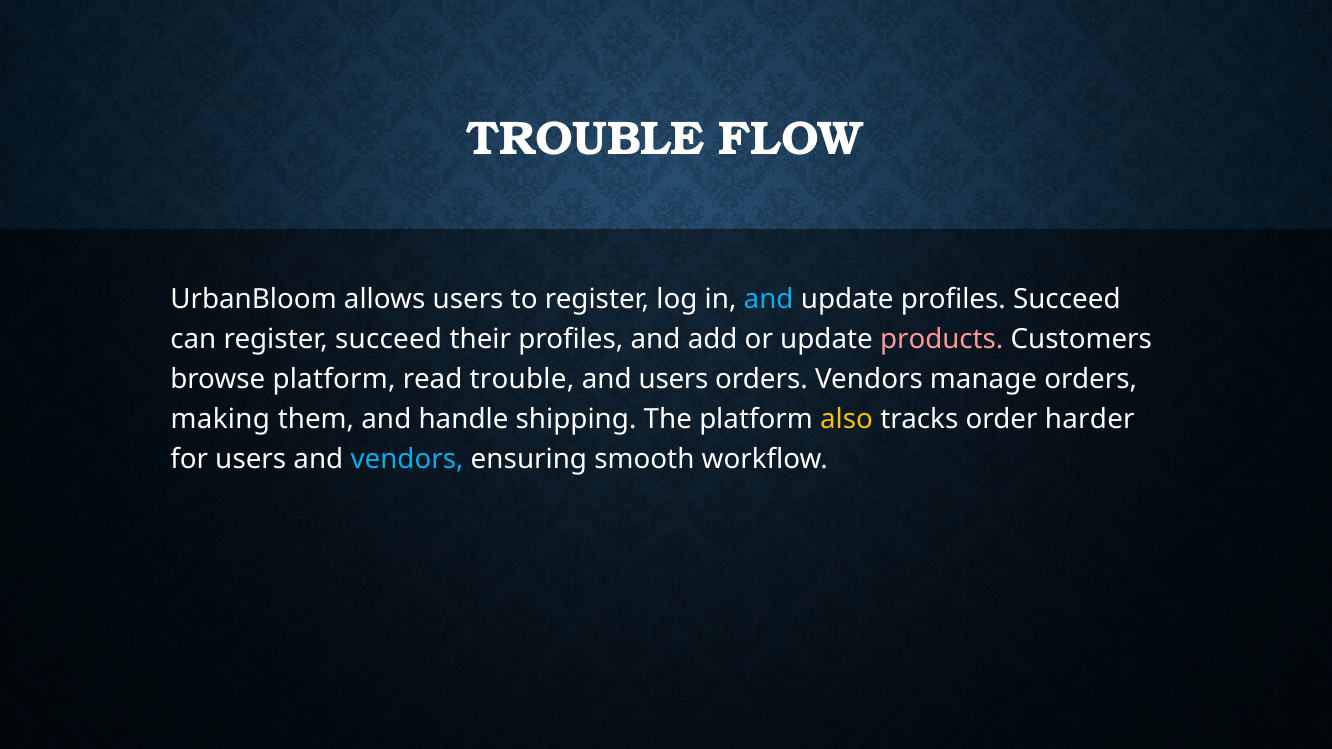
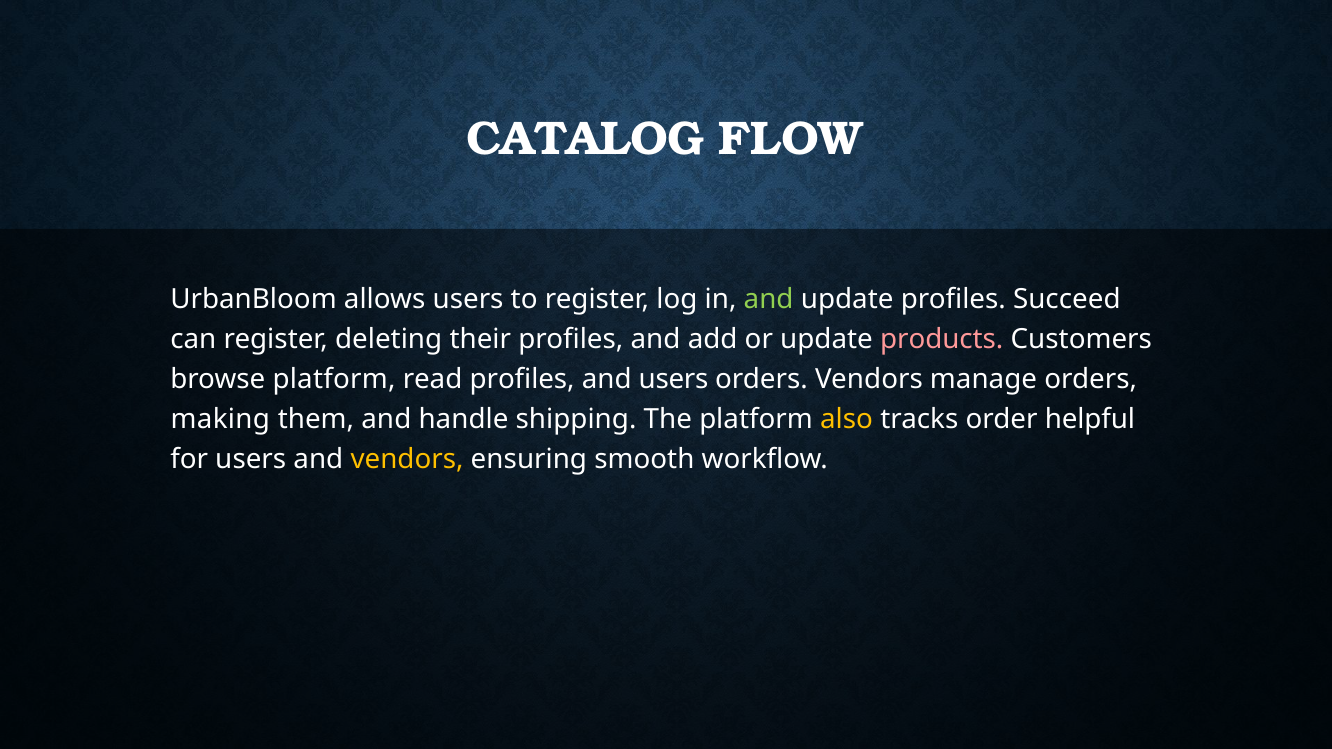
TROUBLE at (585, 139): TROUBLE -> CATALOG
and at (769, 299) colour: light blue -> light green
register succeed: succeed -> deleting
read trouble: trouble -> profiles
harder: harder -> helpful
vendors at (407, 459) colour: light blue -> yellow
